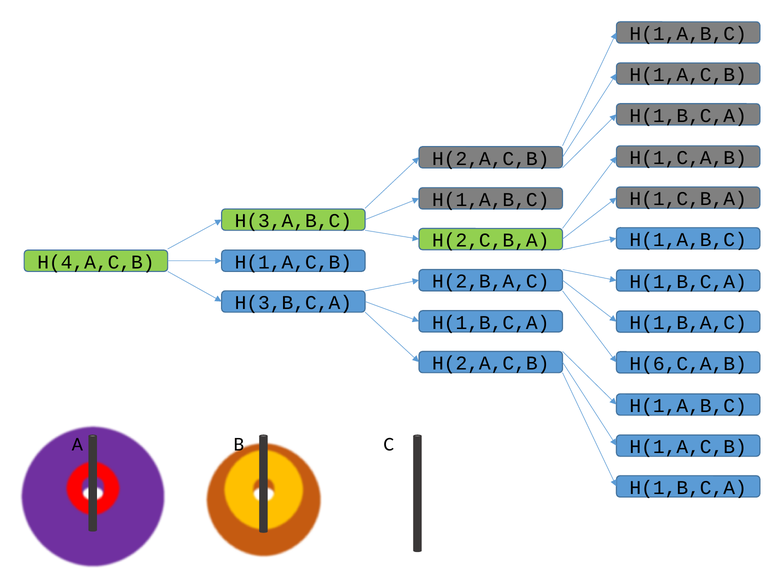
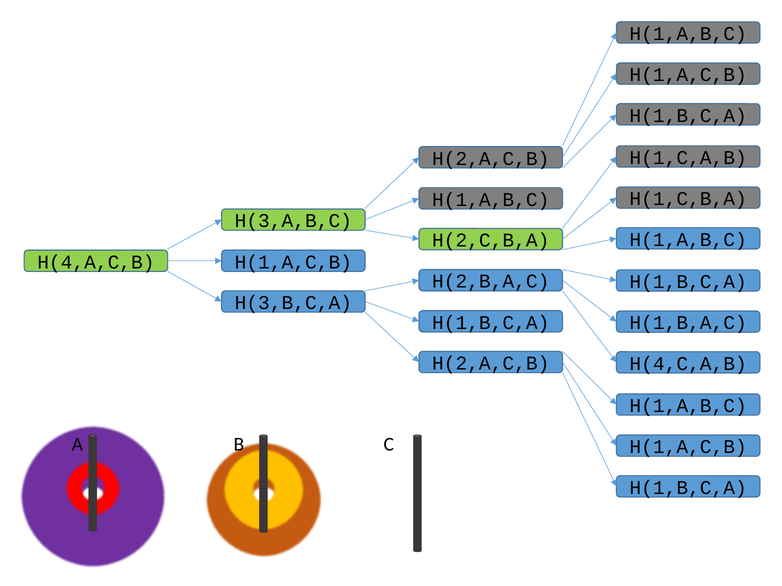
H(6,C,A,B: H(6,C,A,B -> H(4,C,A,B
